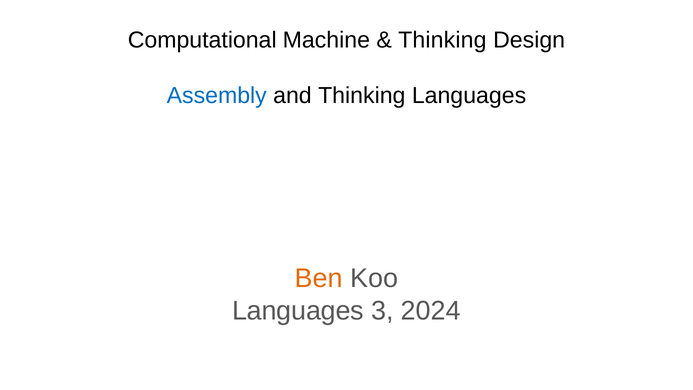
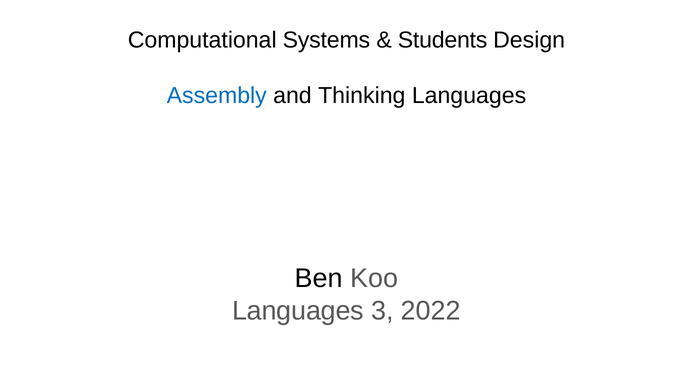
Machine: Machine -> Systems
Thinking at (442, 40): Thinking -> Students
Ben colour: orange -> black
2024: 2024 -> 2022
